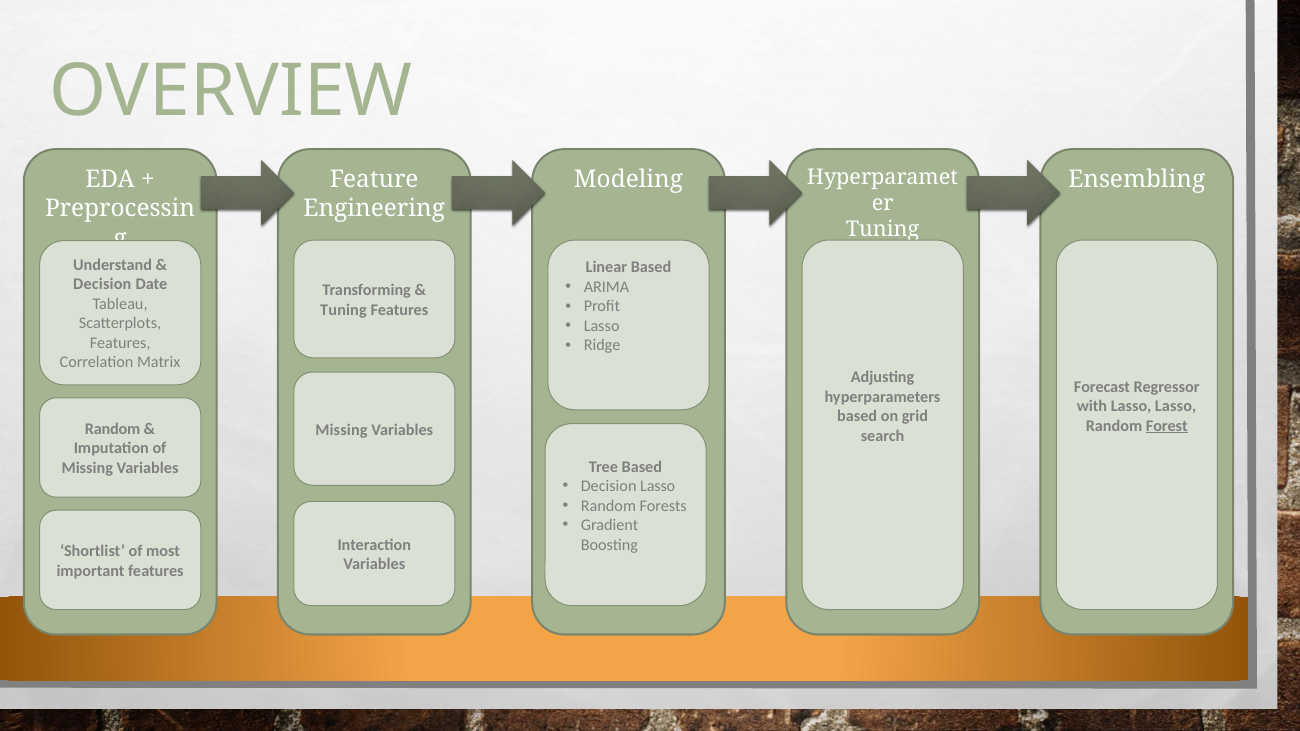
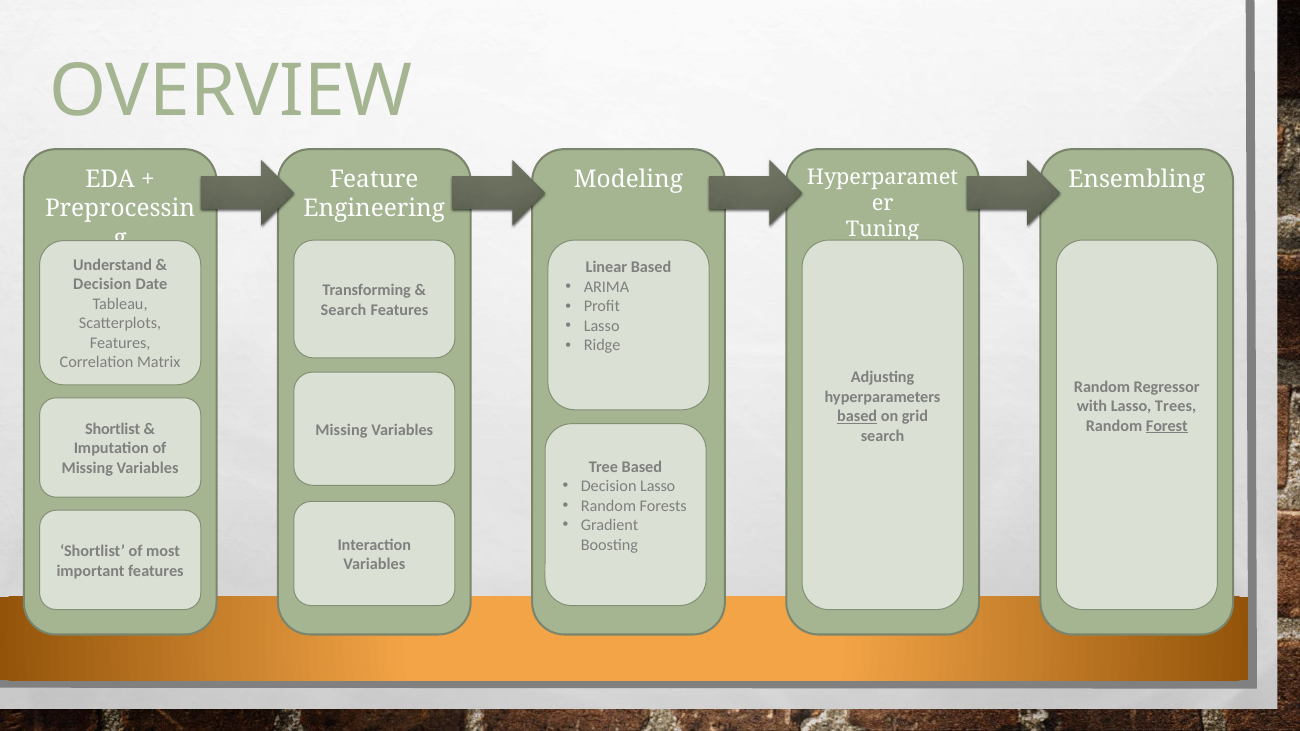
Tuning at (343, 310): Tuning -> Search
Forecast at (1102, 387): Forecast -> Random
Lasso Lasso: Lasso -> Trees
based at (857, 416) underline: none -> present
Random at (113, 429): Random -> Shortlist
